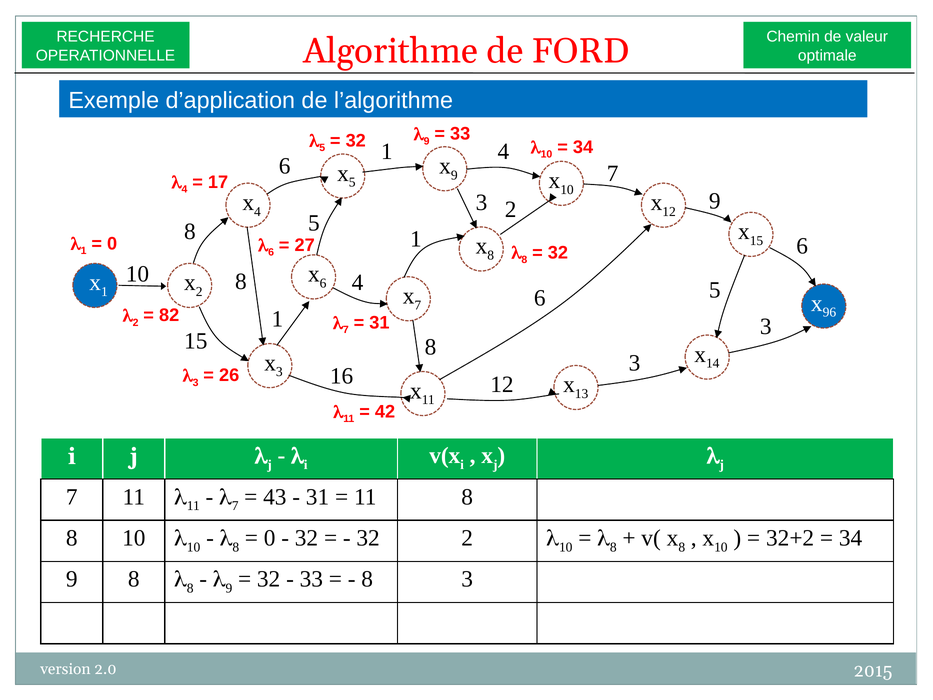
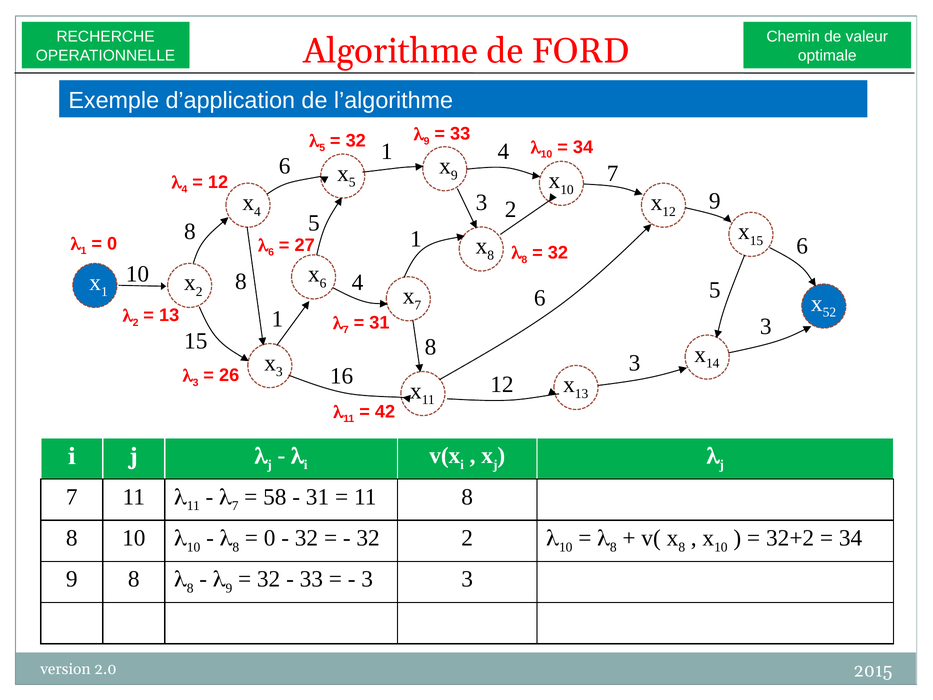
17 at (218, 182): 17 -> 12
96: 96 -> 52
82 at (169, 315): 82 -> 13
43: 43 -> 58
8 at (367, 579): 8 -> 3
